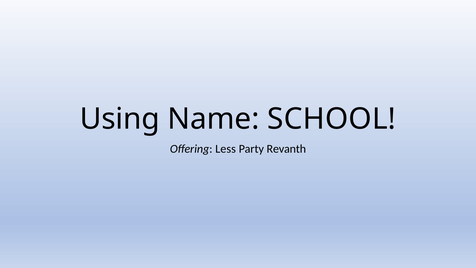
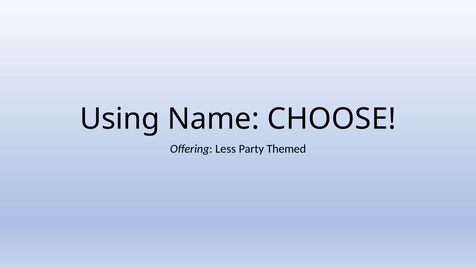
SCHOOL: SCHOOL -> CHOOSE
Revanth: Revanth -> Themed
